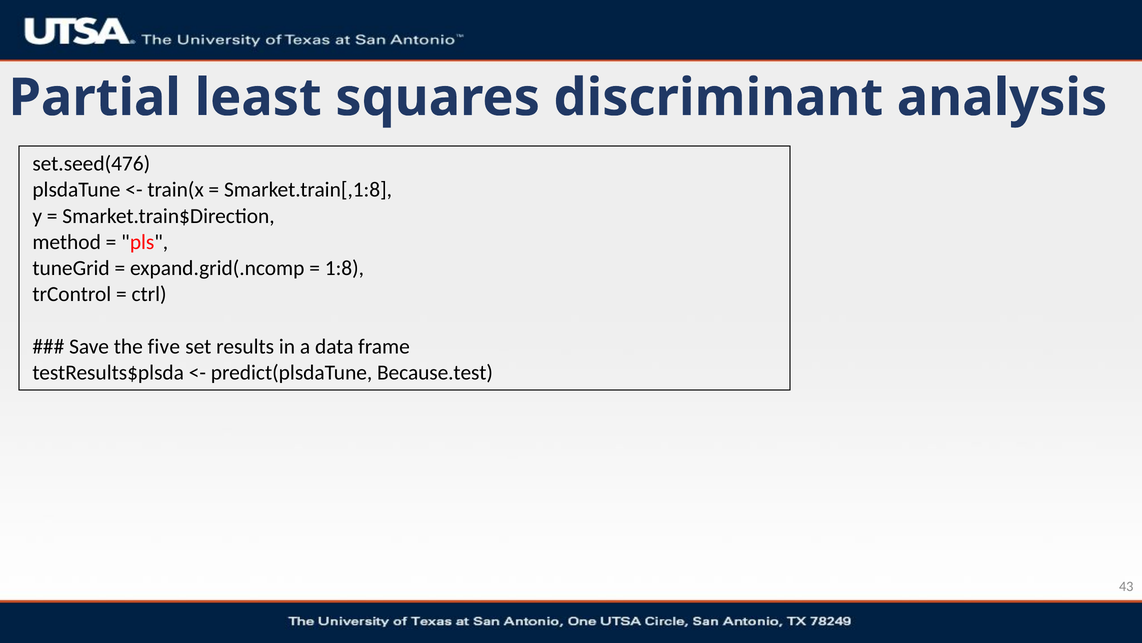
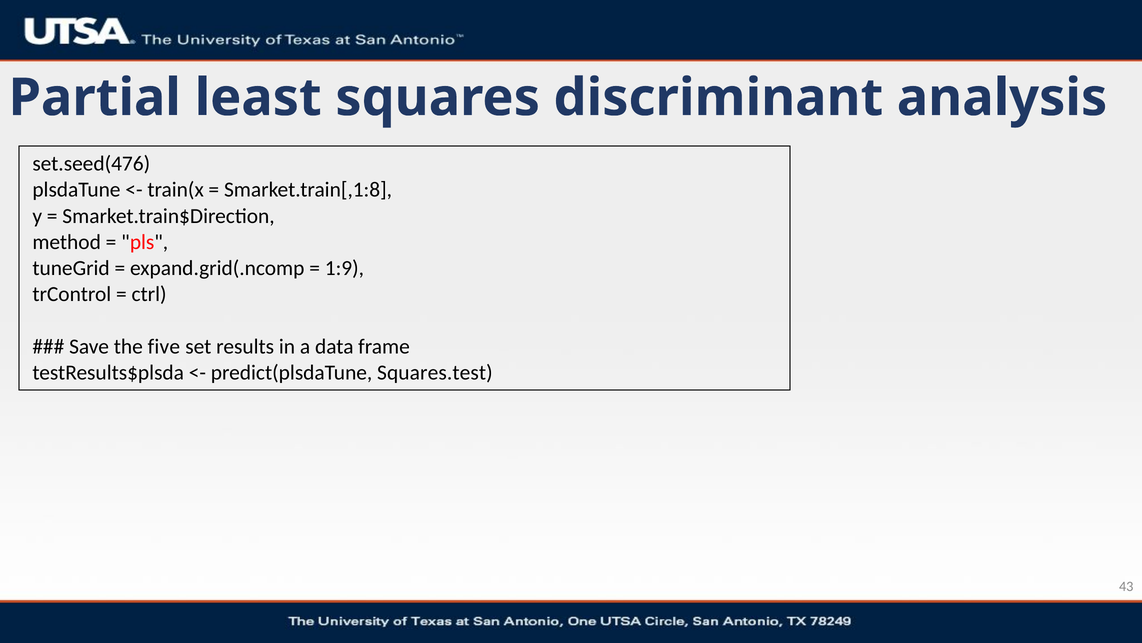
1:8: 1:8 -> 1:9
Because.test: Because.test -> Squares.test
